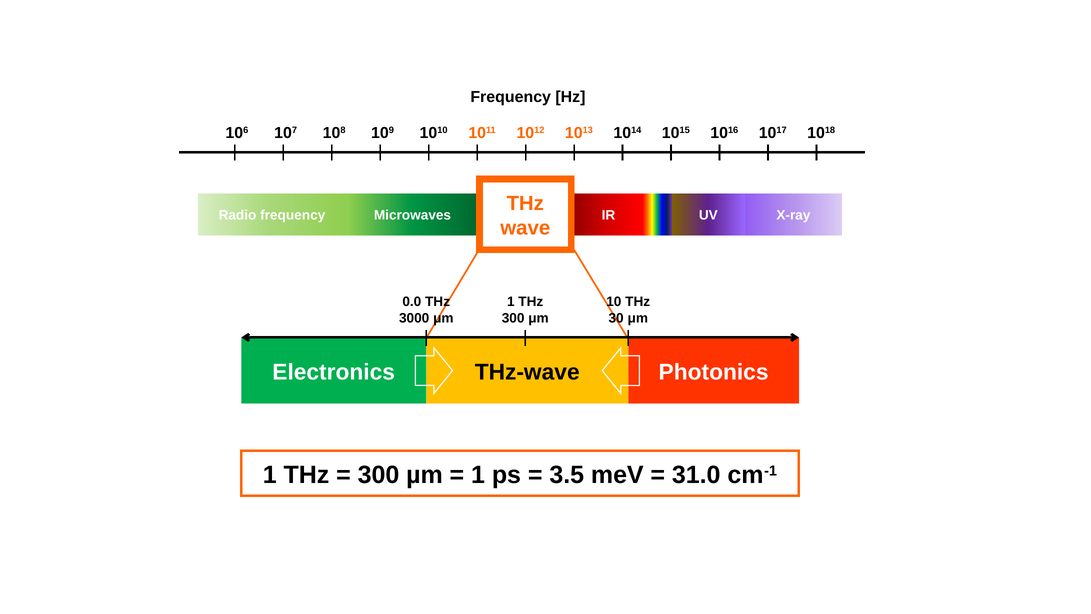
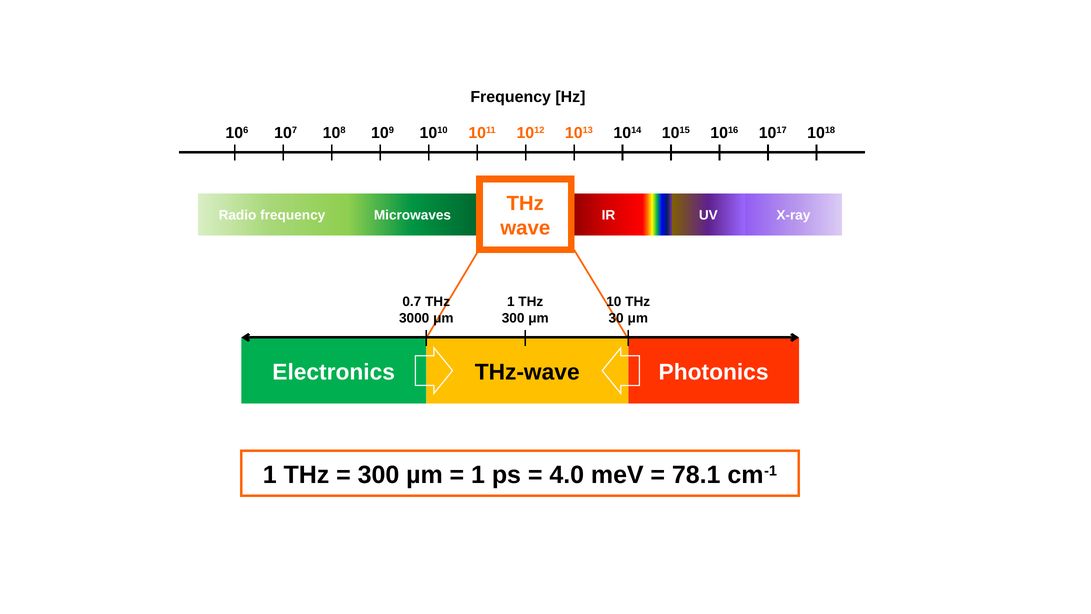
0.0: 0.0 -> 0.7
3.5: 3.5 -> 4.0
31.0: 31.0 -> 78.1
